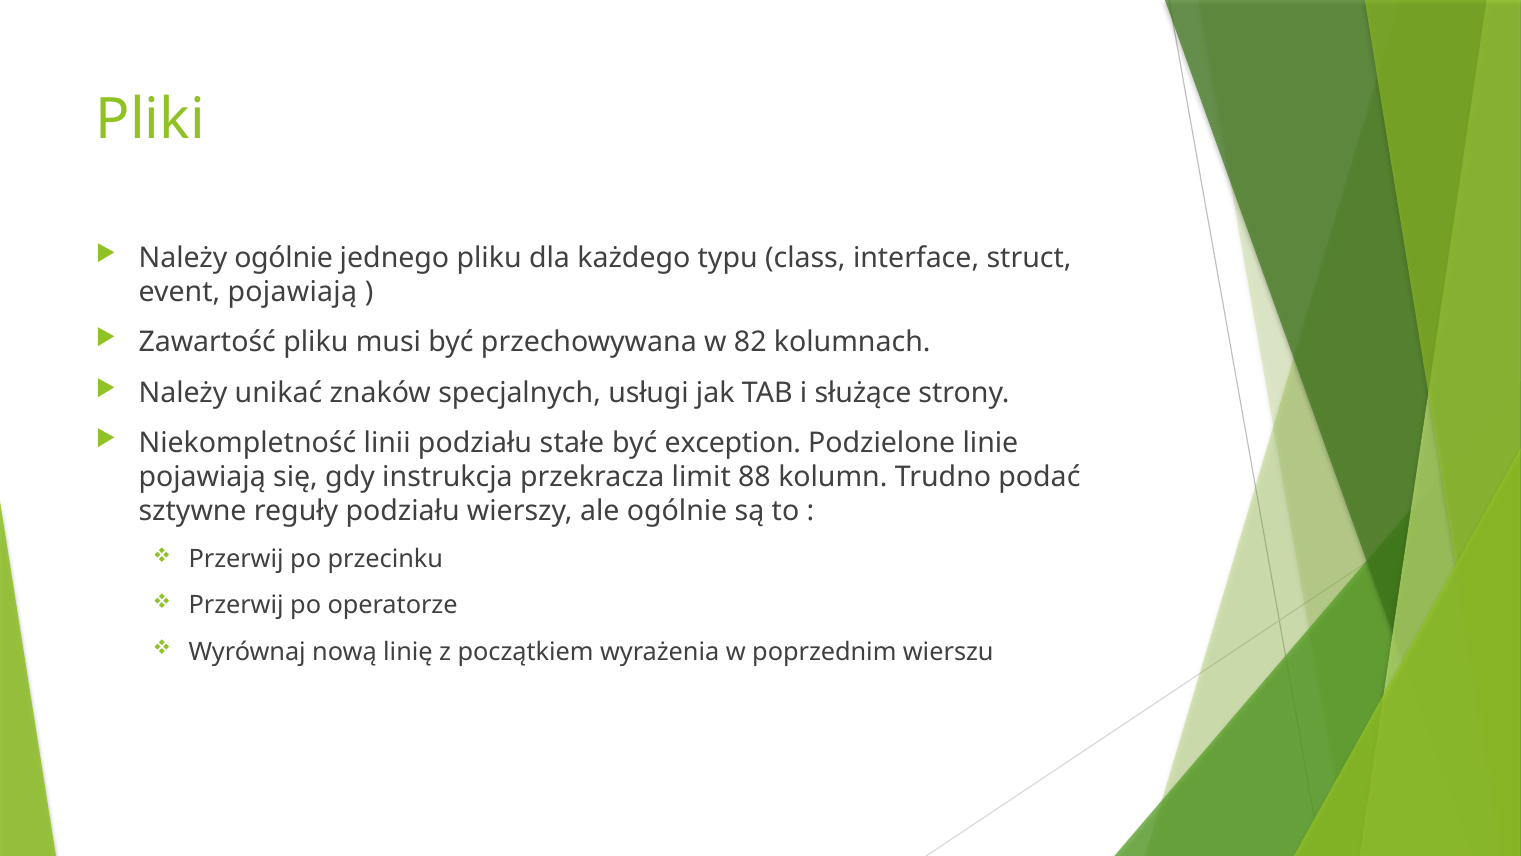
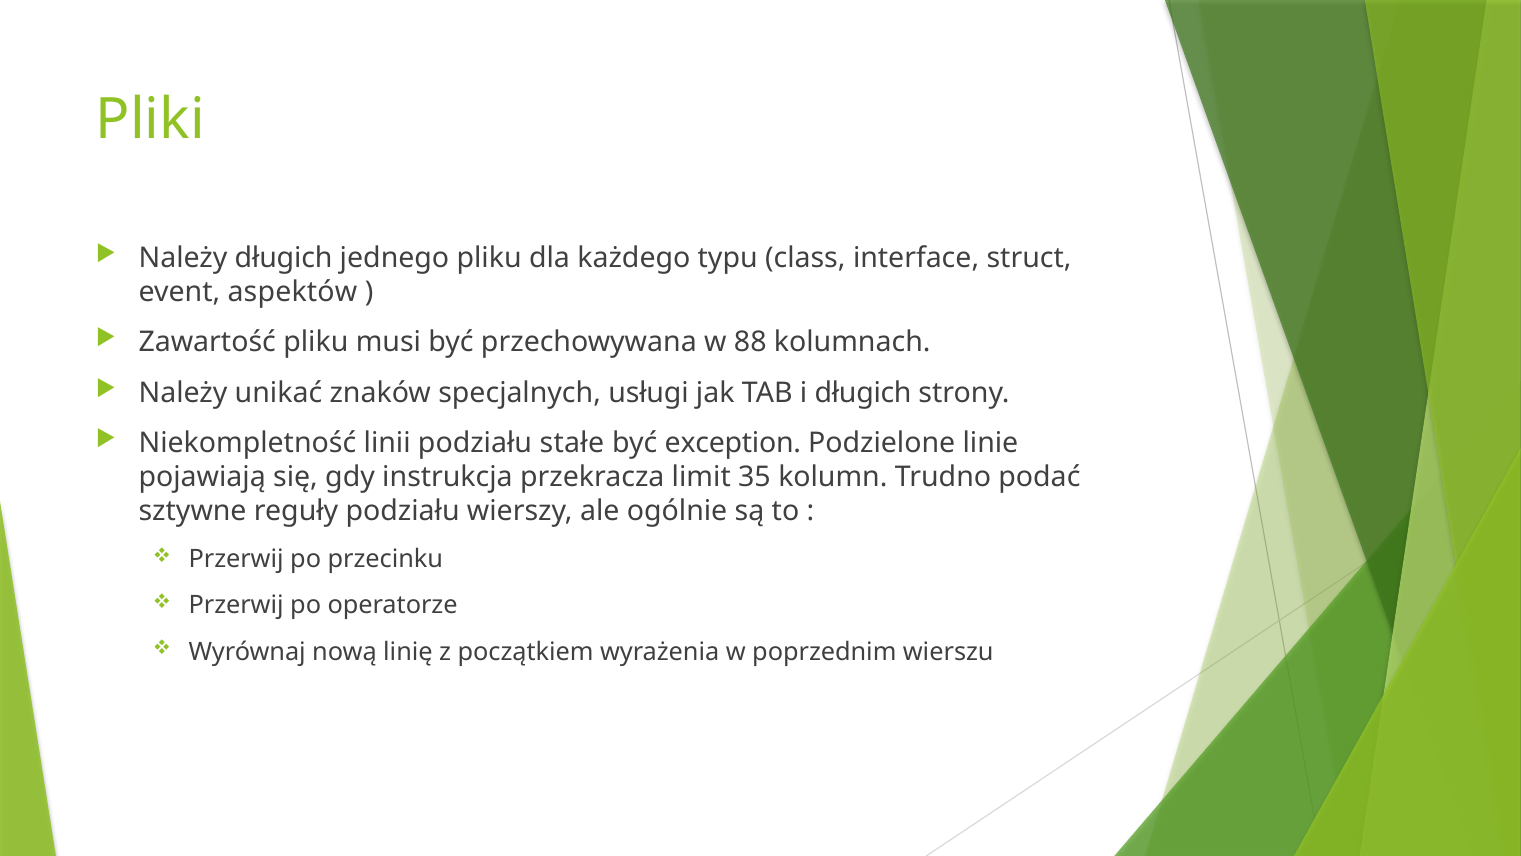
Należy ogólnie: ogólnie -> długich
event pojawiają: pojawiają -> aspektów
82: 82 -> 88
i służące: służące -> długich
88: 88 -> 35
